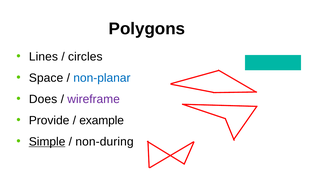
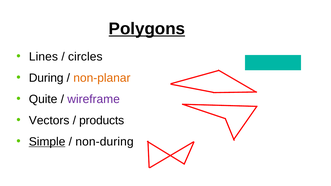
Polygons underline: none -> present
Space: Space -> During
non-planar colour: blue -> orange
Does: Does -> Quite
Provide: Provide -> Vectors
example: example -> products
